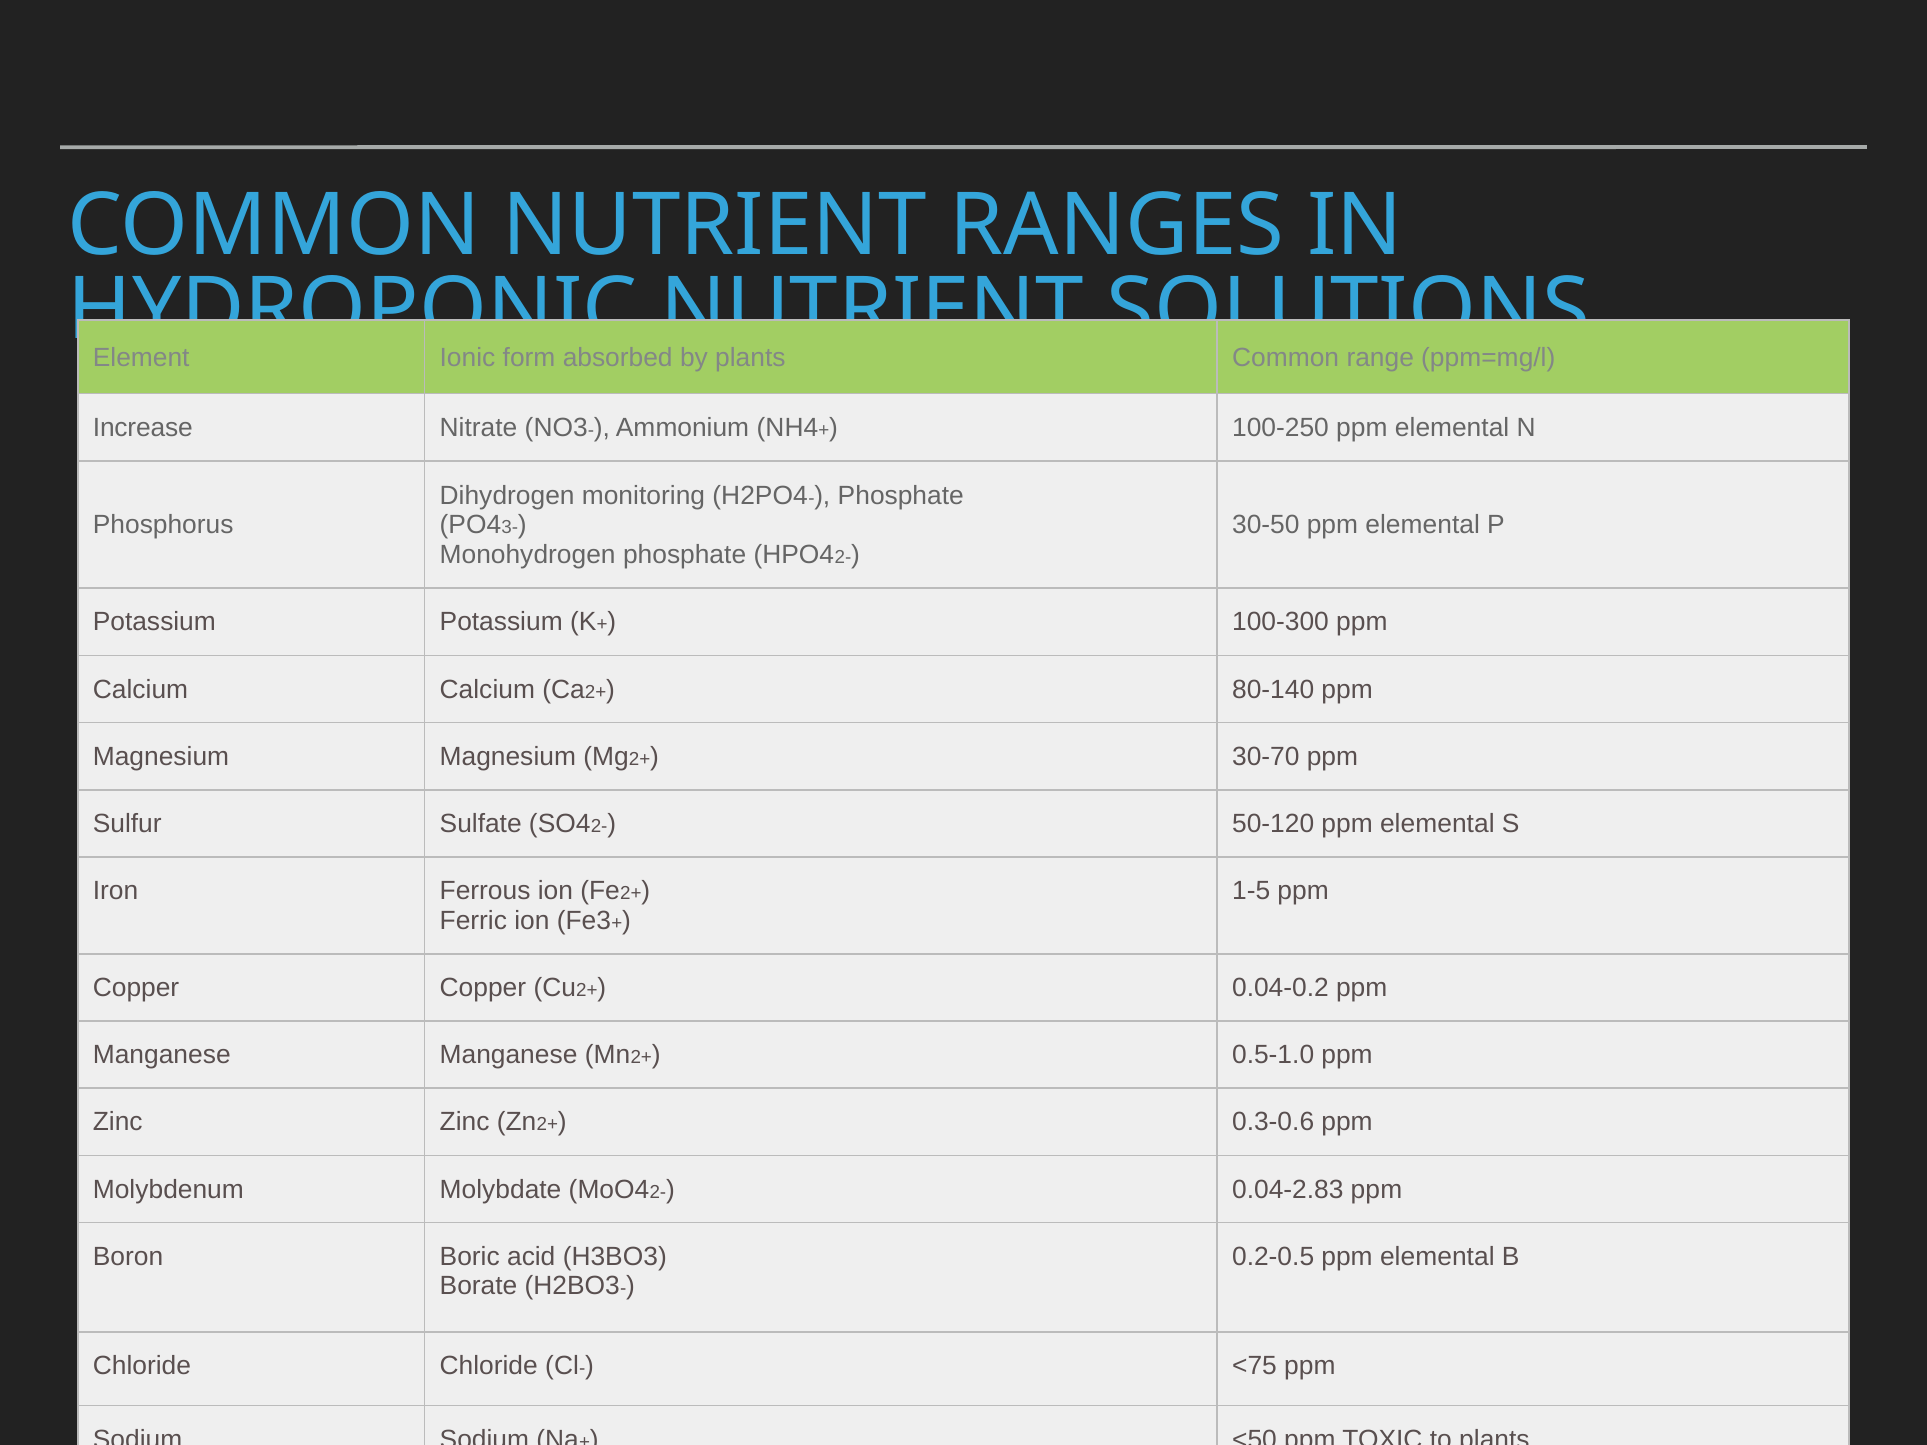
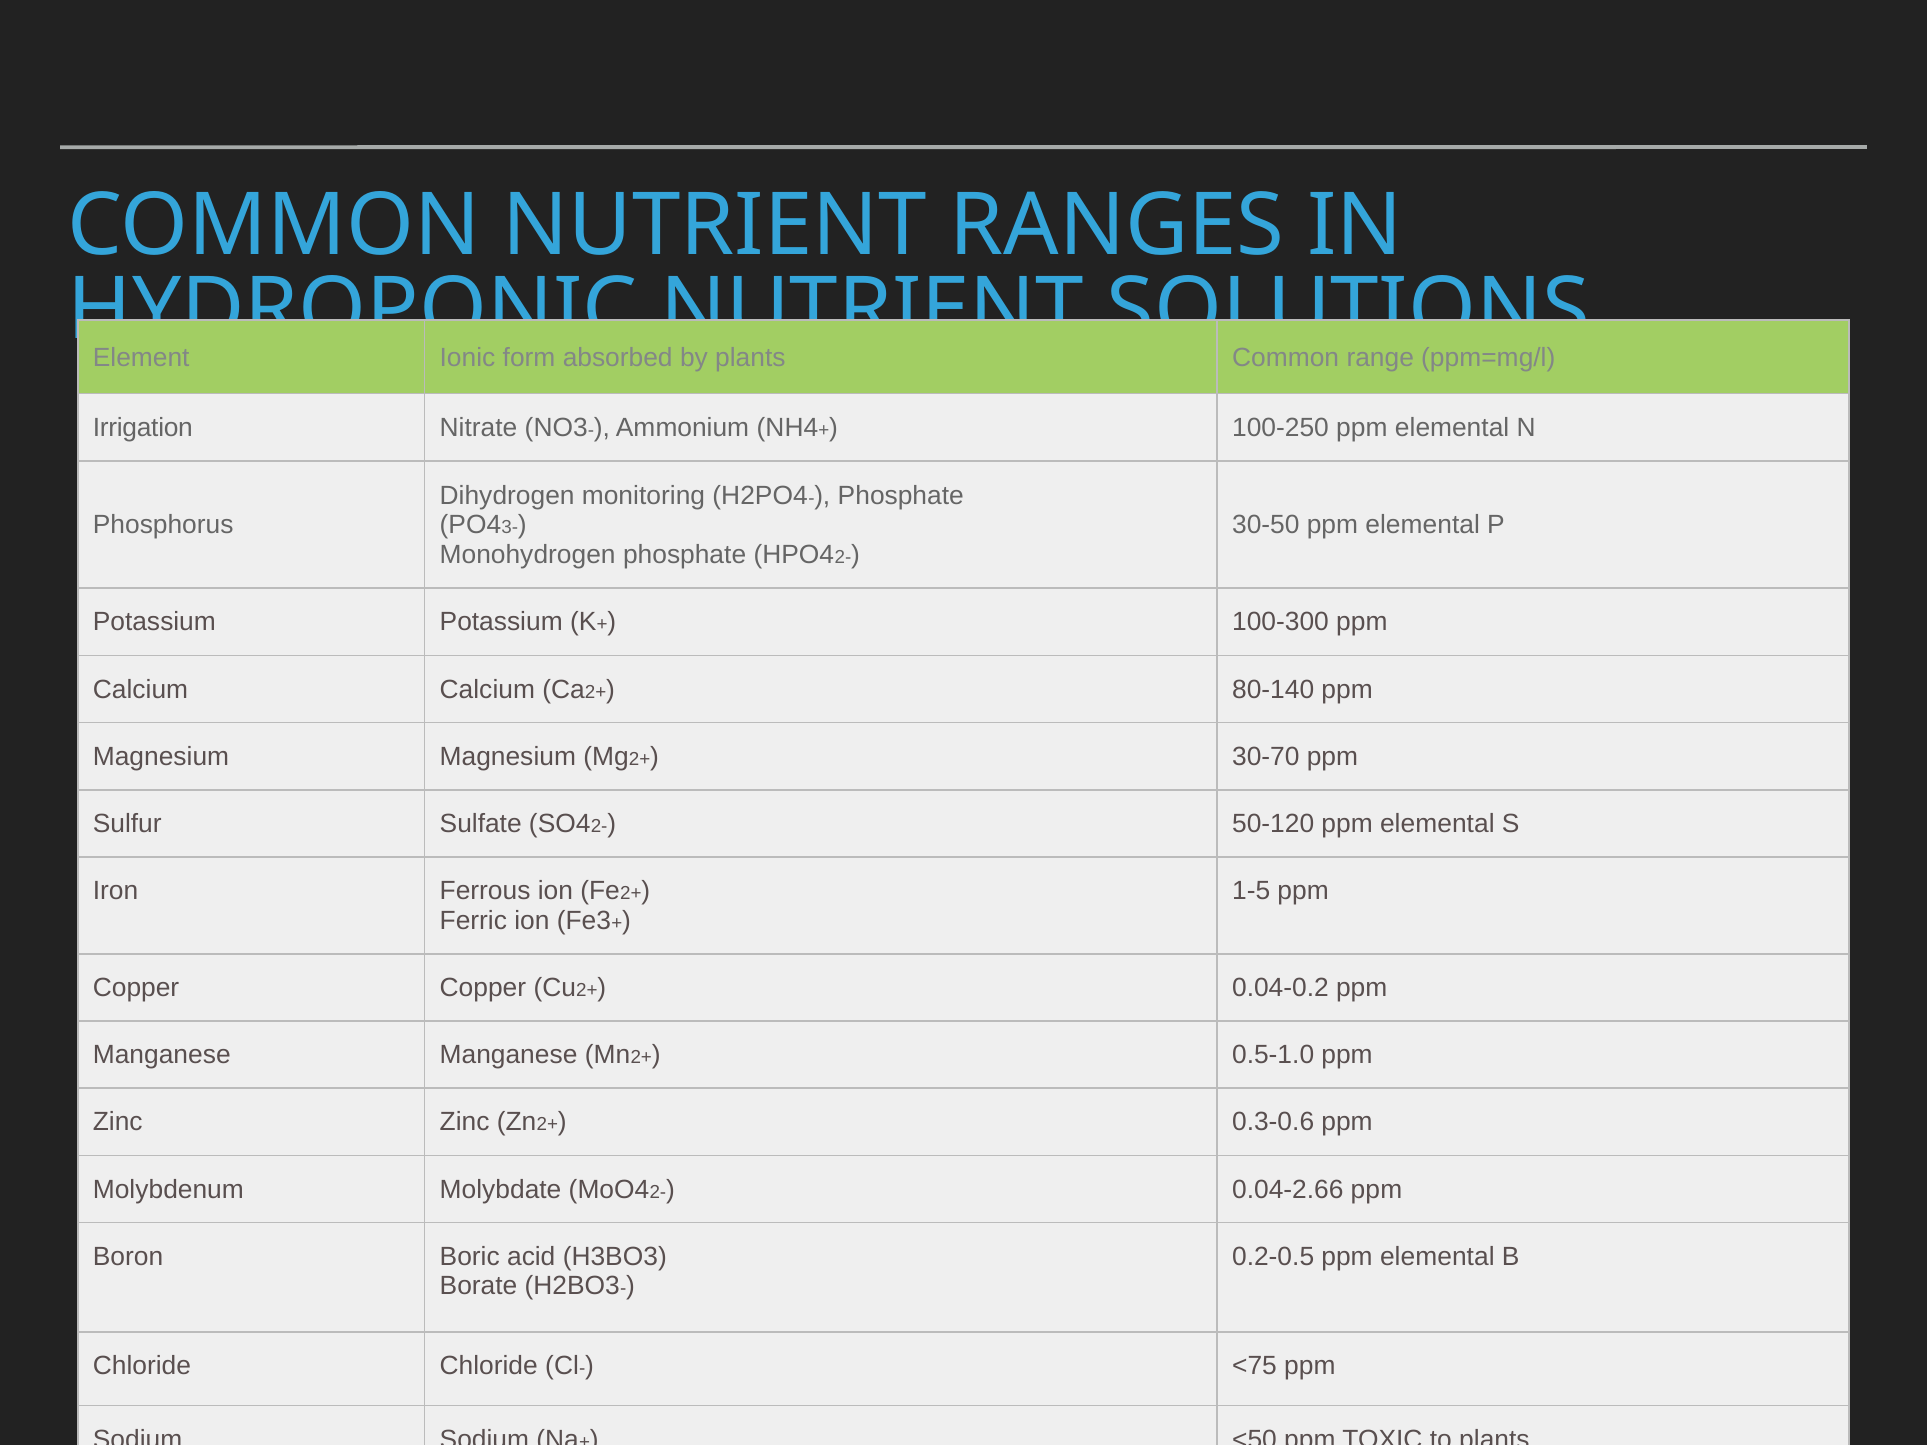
Increase: Increase -> Irrigation
0.04-2.83: 0.04-2.83 -> 0.04-2.66
